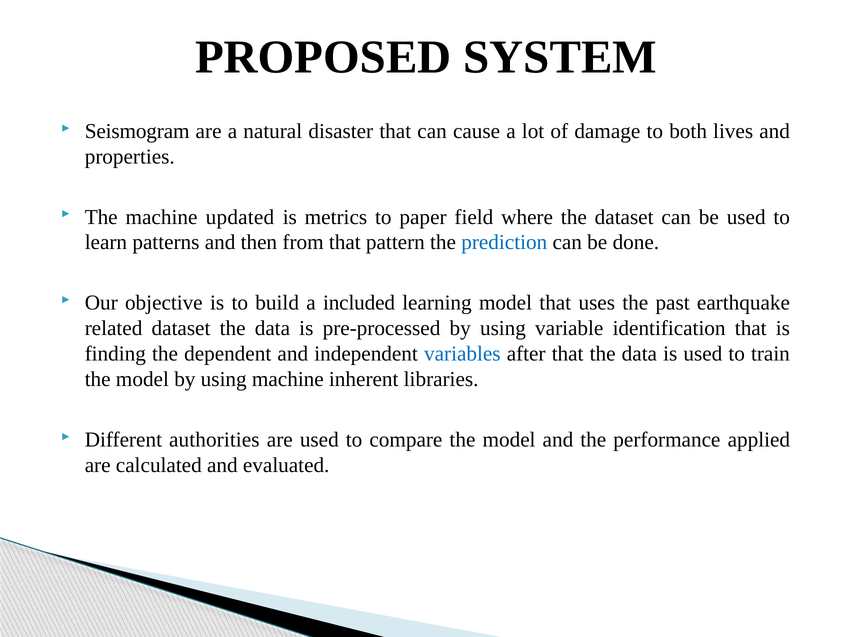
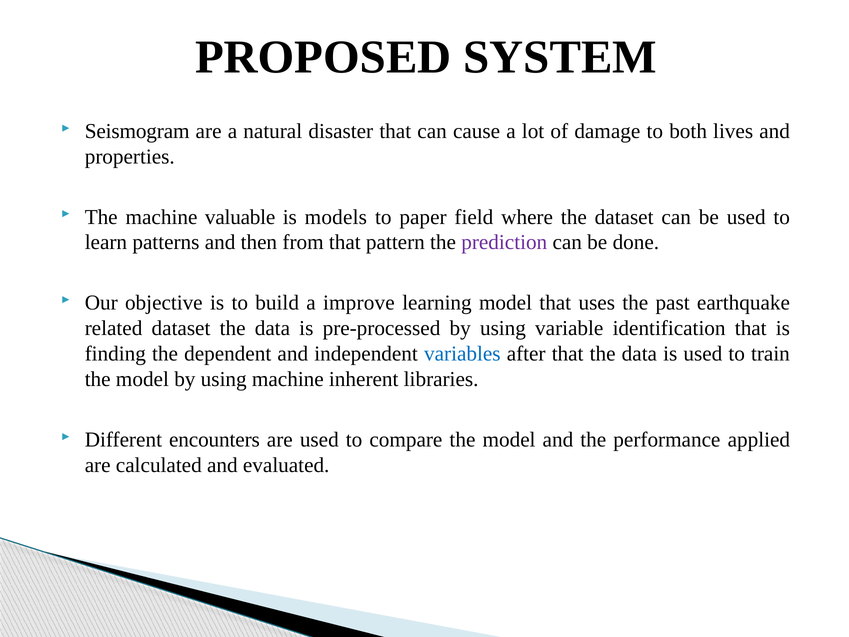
updated: updated -> valuable
metrics: metrics -> models
prediction colour: blue -> purple
included: included -> improve
authorities: authorities -> encounters
